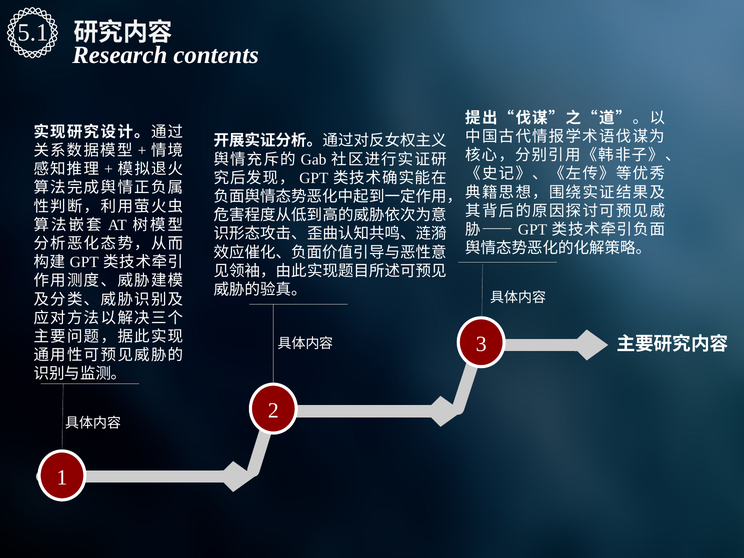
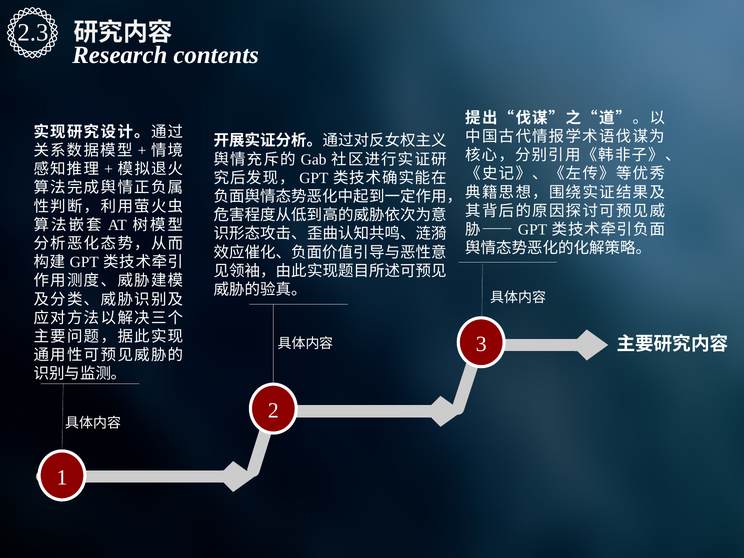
5.1: 5.1 -> 2.3
